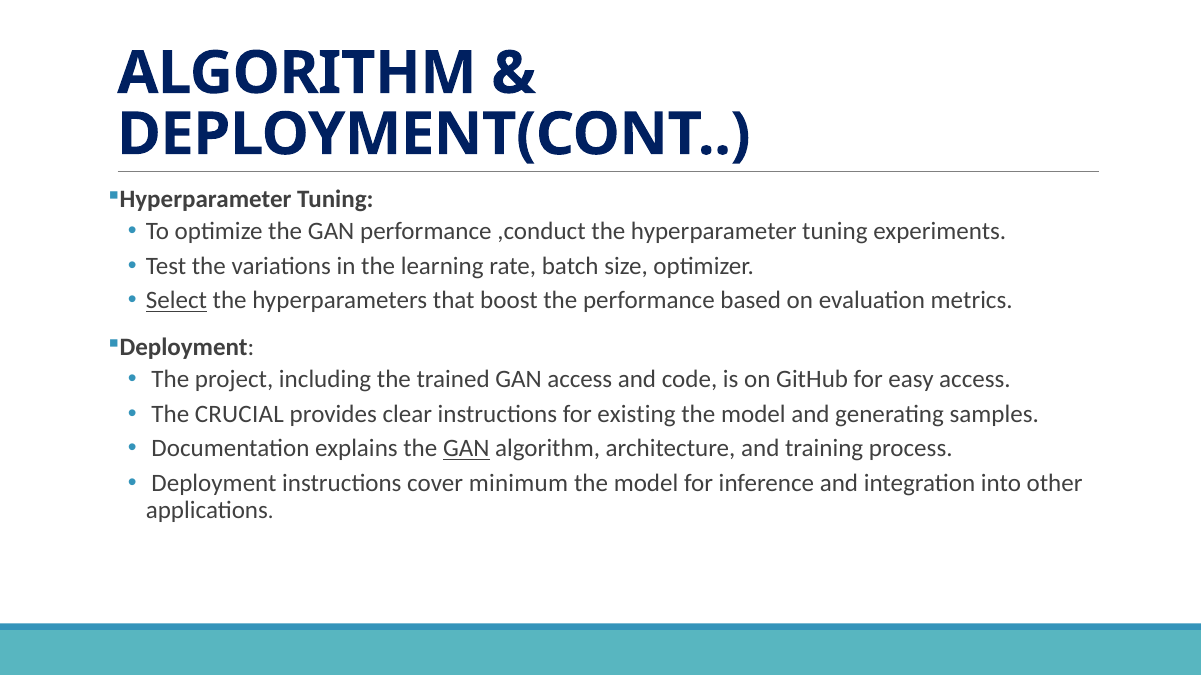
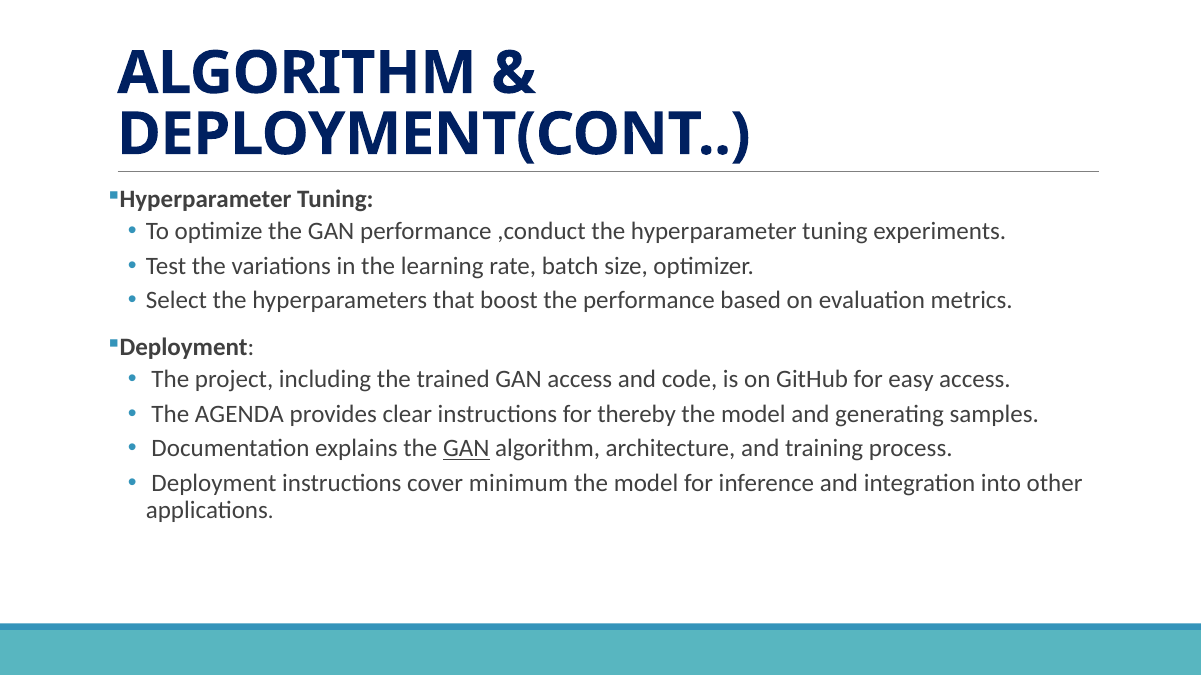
Select underline: present -> none
CRUCIAL: CRUCIAL -> AGENDA
existing: existing -> thereby
